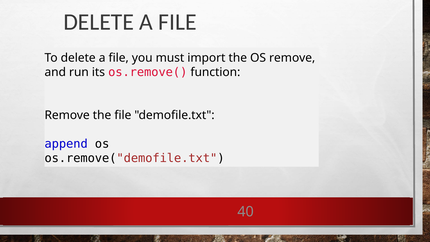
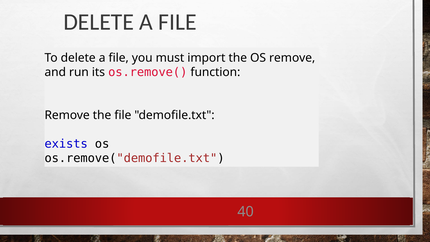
append: append -> exists
